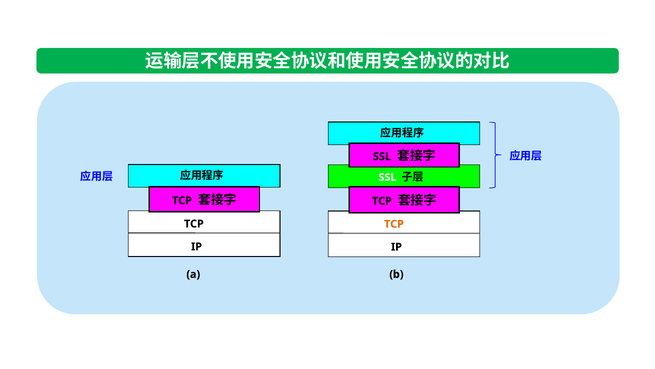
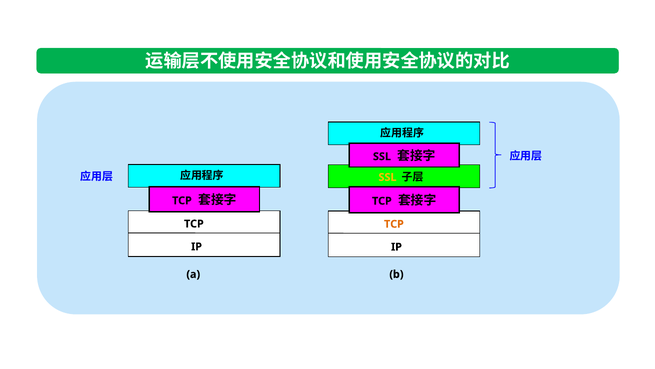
SSL at (387, 177) colour: white -> yellow
